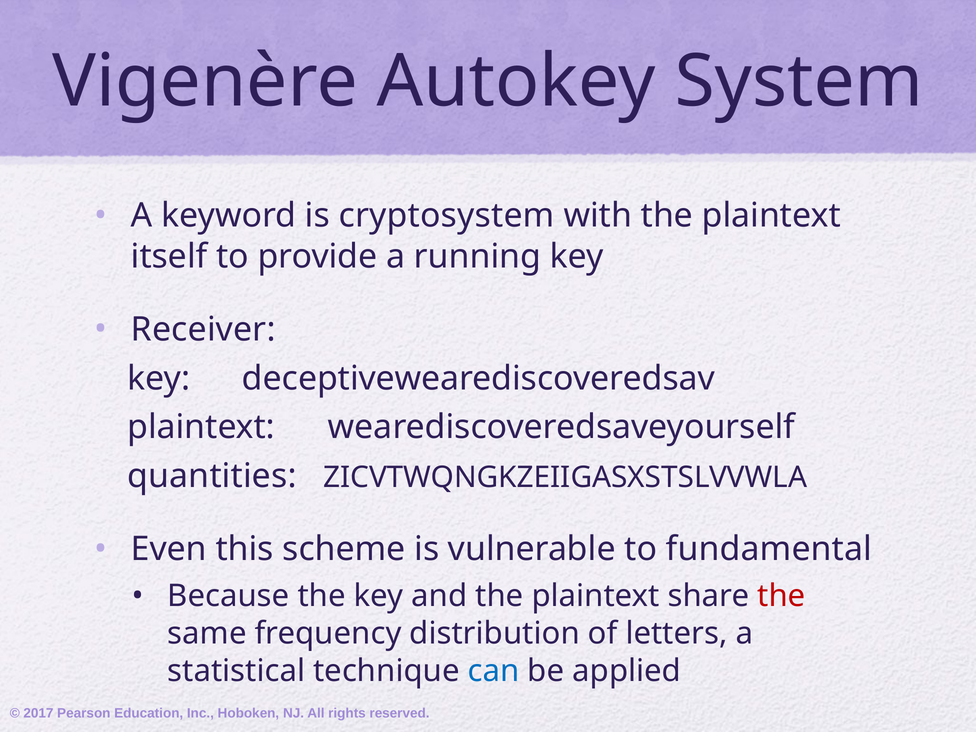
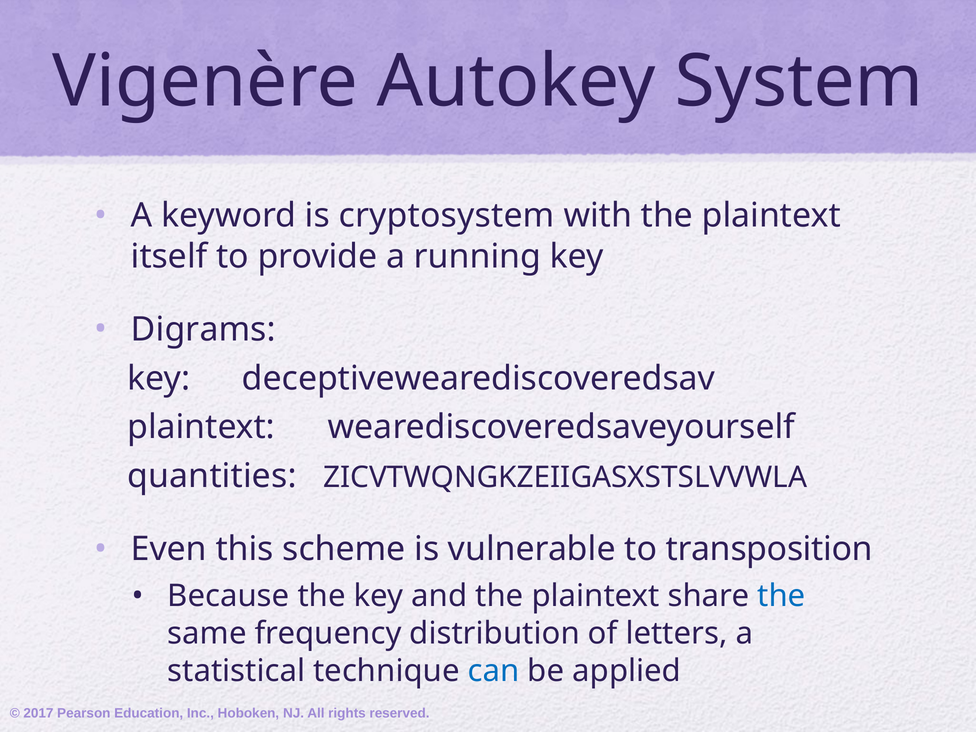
Receiver: Receiver -> Digrams
fundamental: fundamental -> transposition
the at (781, 596) colour: red -> blue
